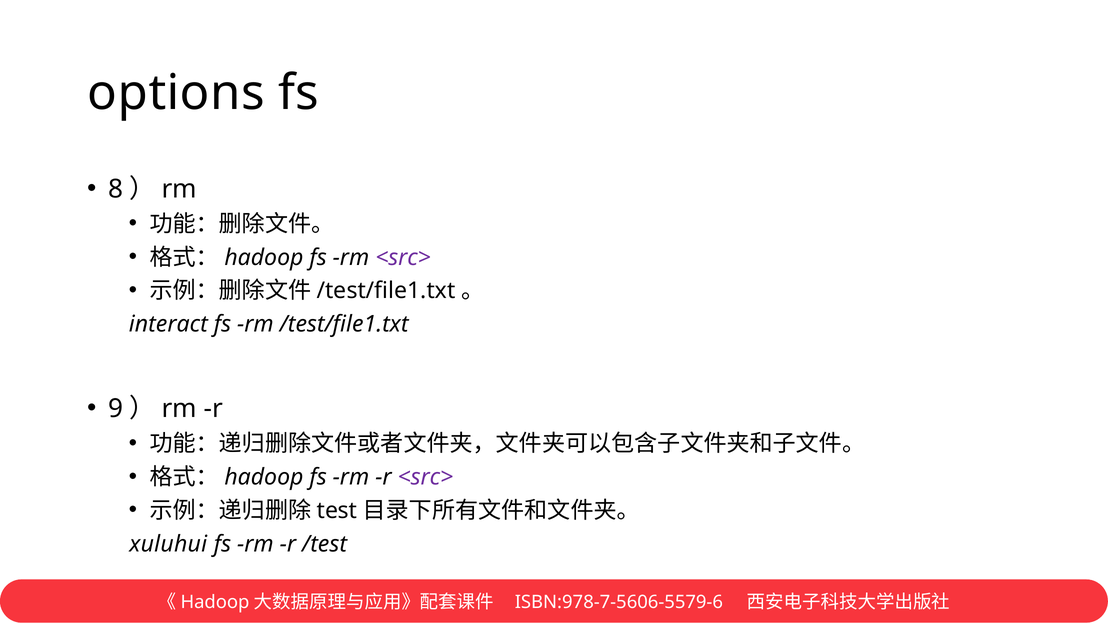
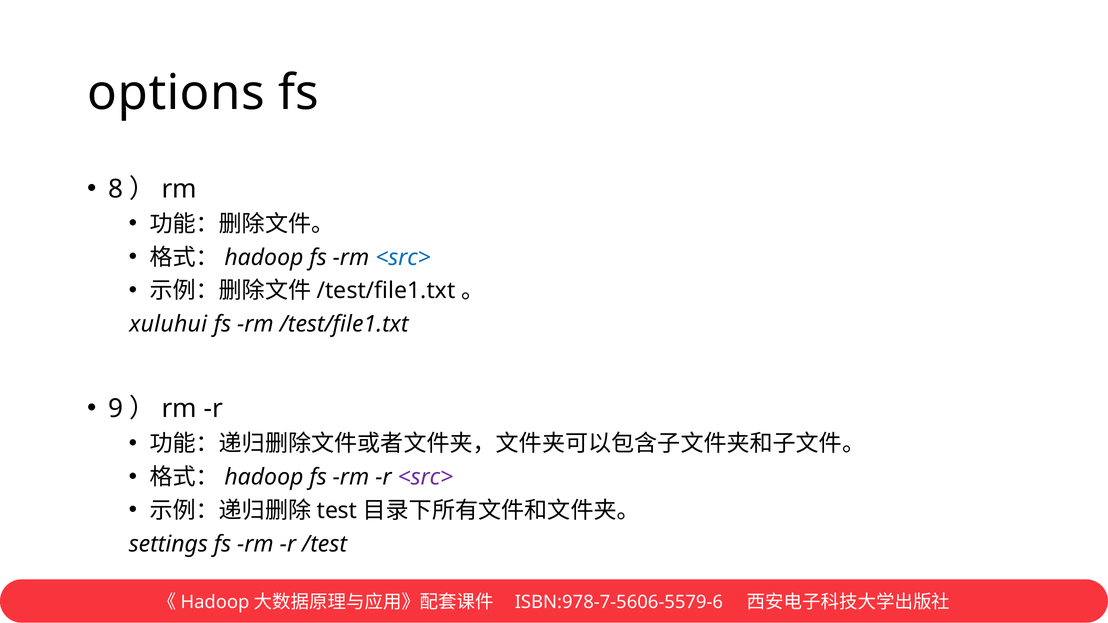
<src> at (403, 258) colour: purple -> blue
interact: interact -> xuluhui
xuluhui: xuluhui -> settings
